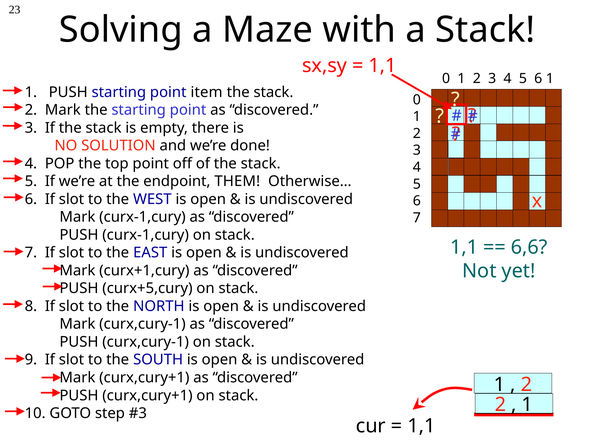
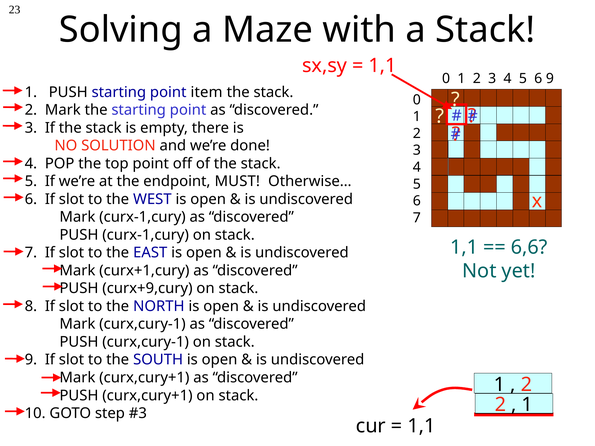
6 1: 1 -> 9
THEM: THEM -> MUST
curx+5,cury: curx+5,cury -> curx+9,cury
